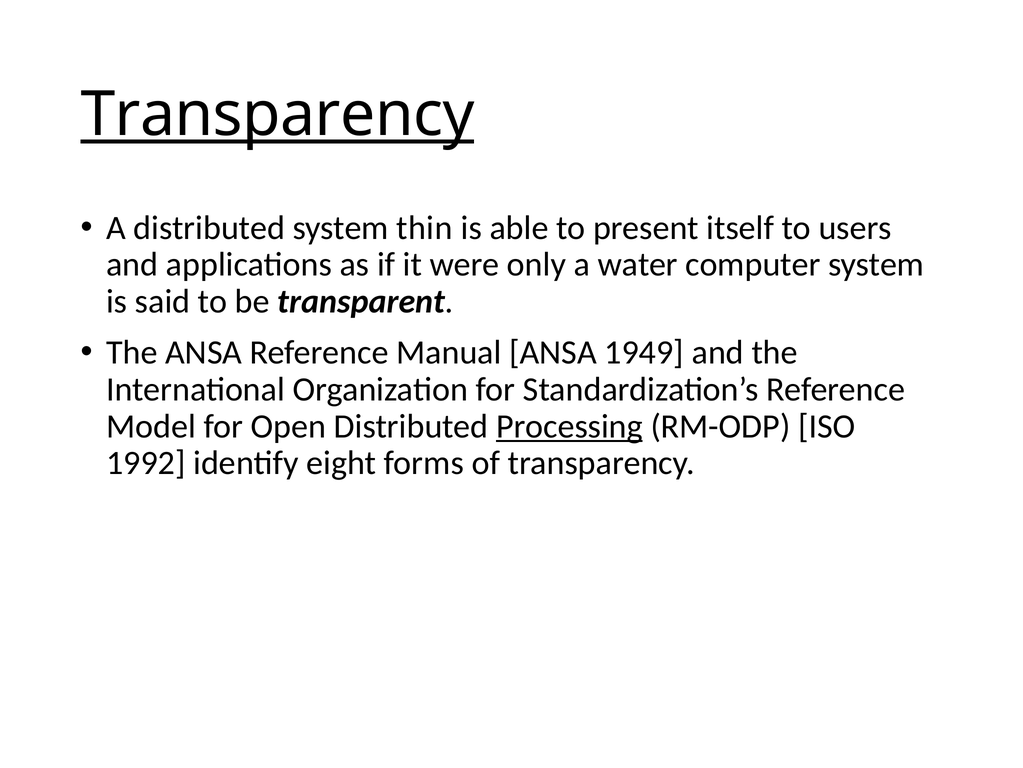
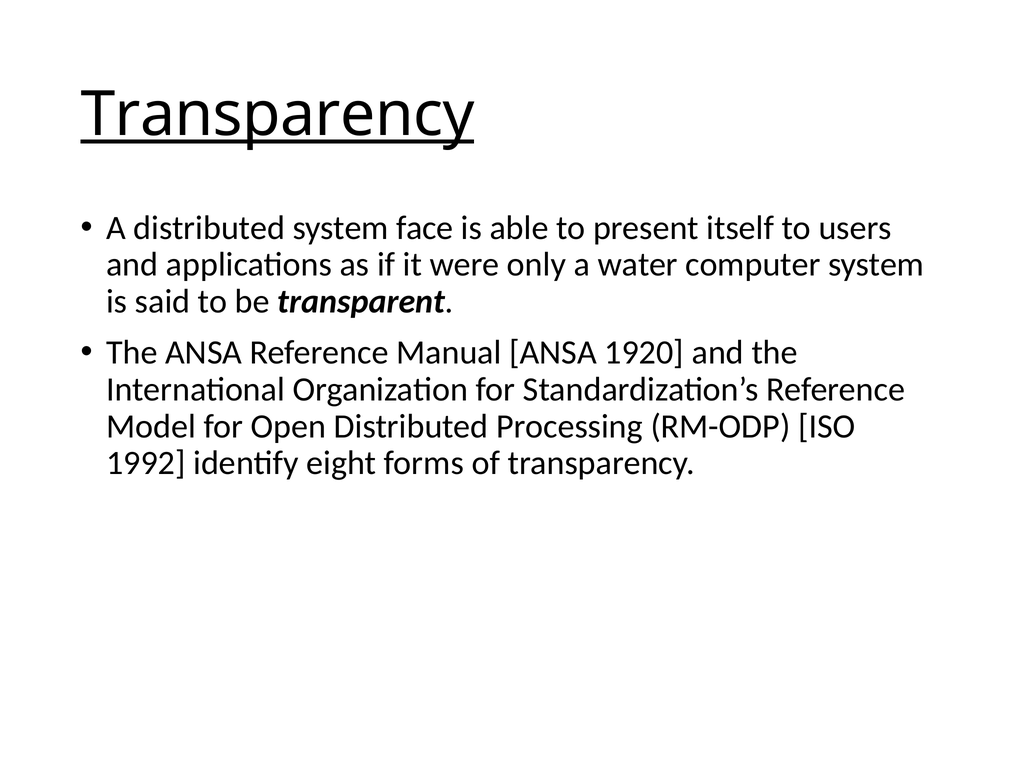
thin: thin -> face
1949: 1949 -> 1920
Processing underline: present -> none
